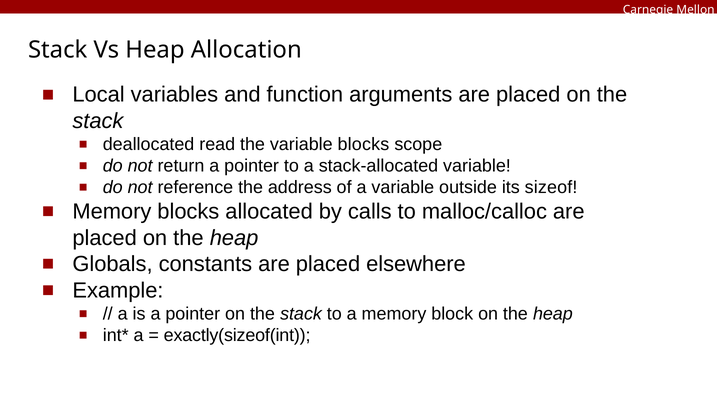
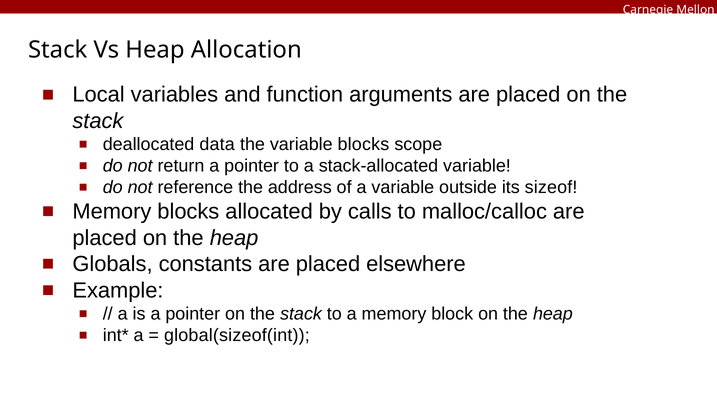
read: read -> data
exactly(sizeof(int: exactly(sizeof(int -> global(sizeof(int
